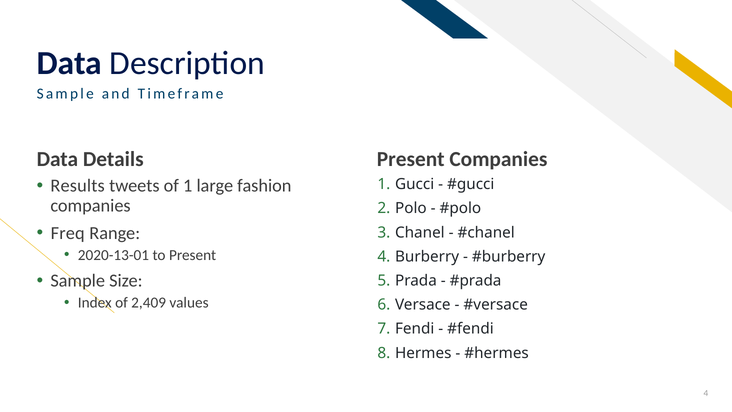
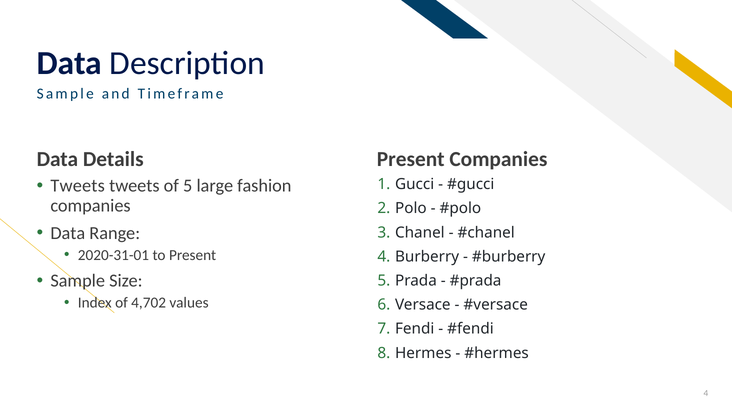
Results at (78, 186): Results -> Tweets
of 1: 1 -> 5
Freq at (68, 233): Freq -> Data
2020-13-01: 2020-13-01 -> 2020-31-01
2,409: 2,409 -> 4,702
